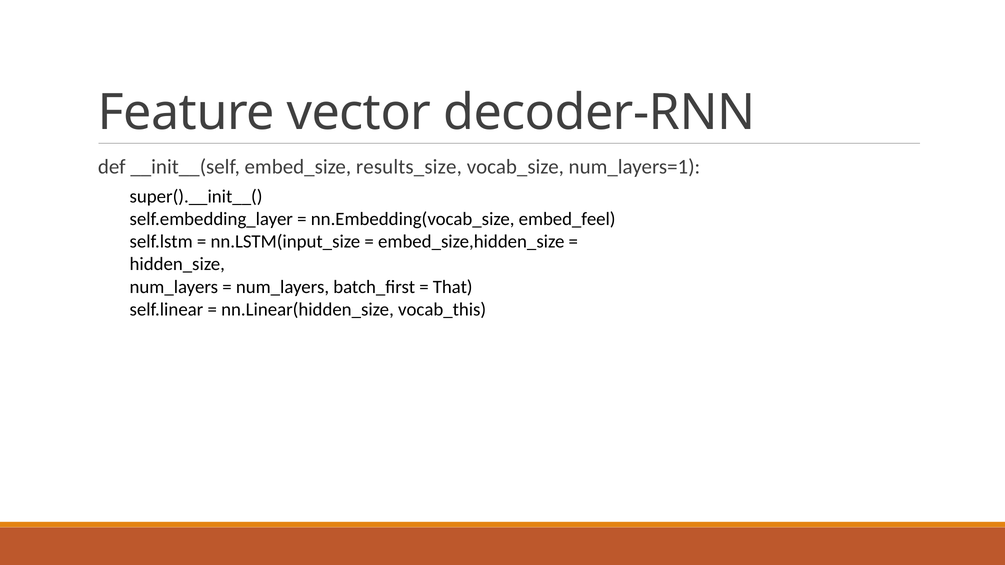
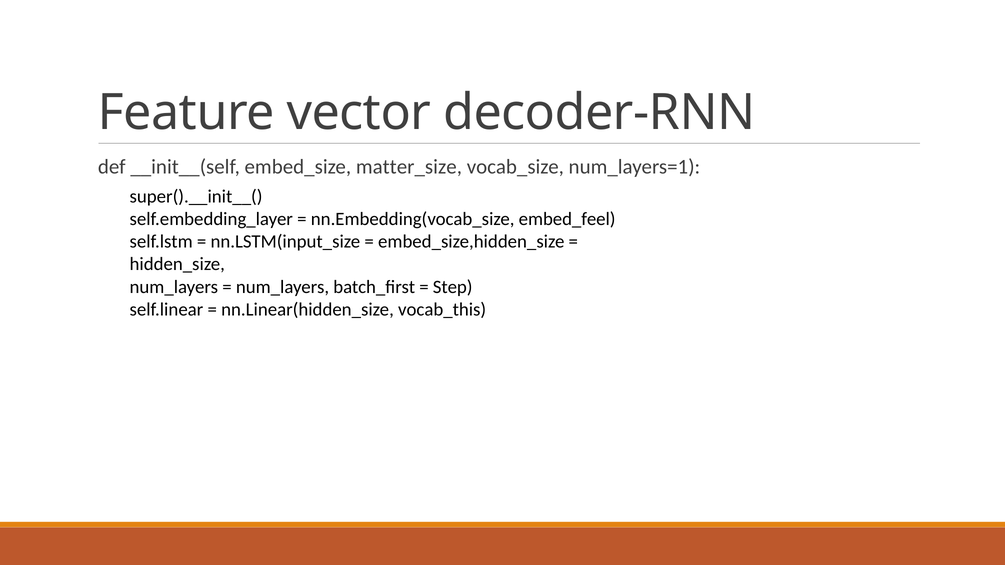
results_size: results_size -> matter_size
That: That -> Step
